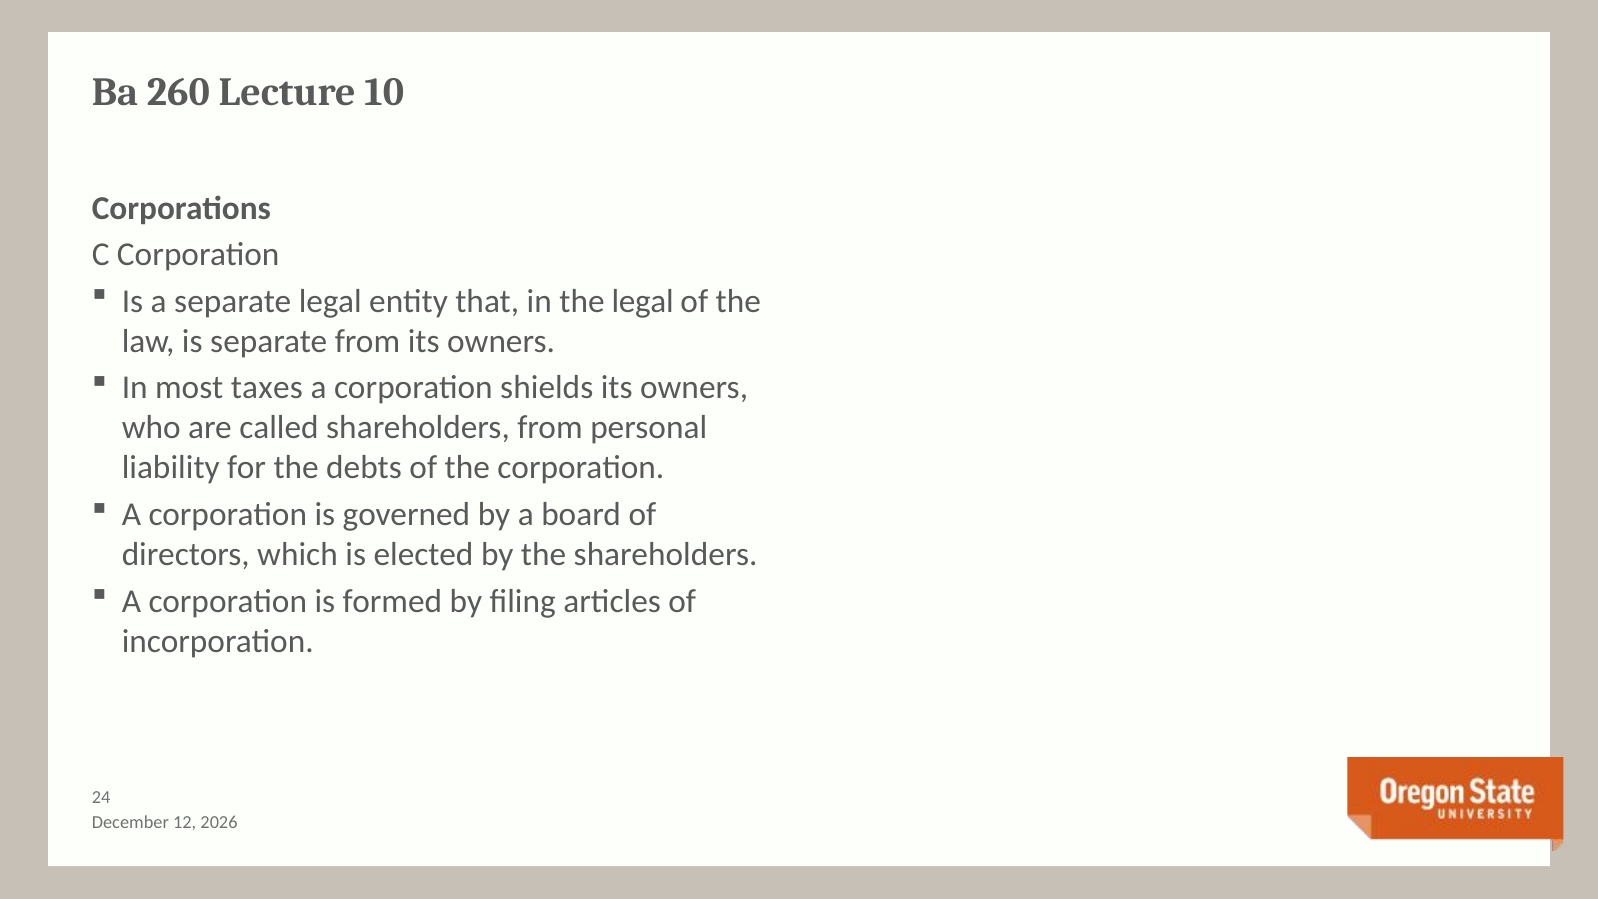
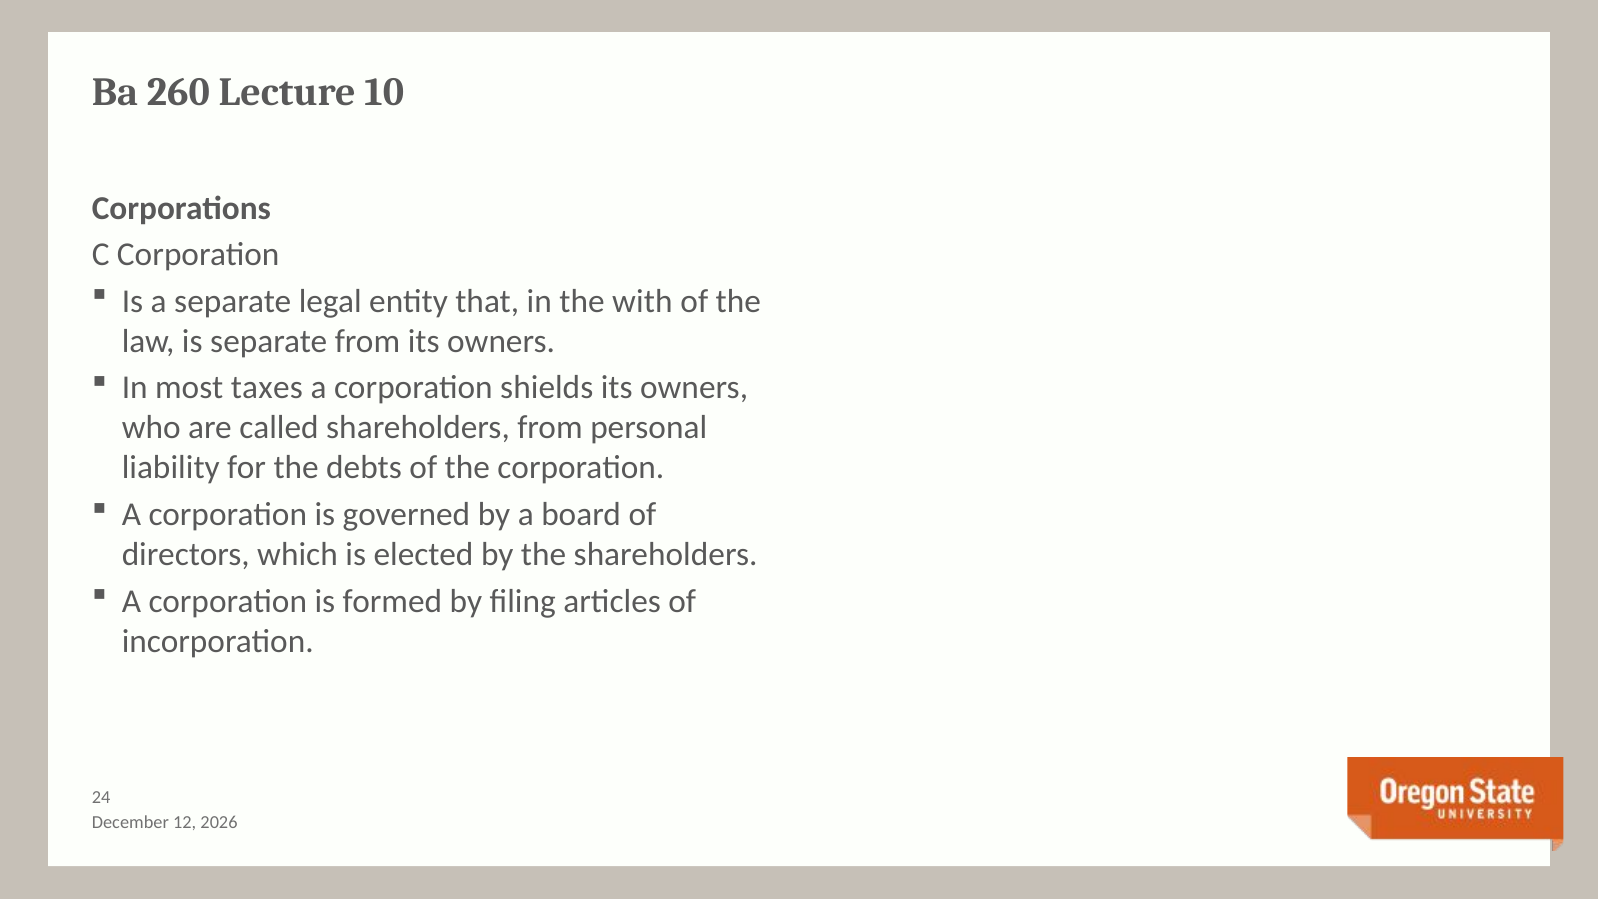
the legal: legal -> with
